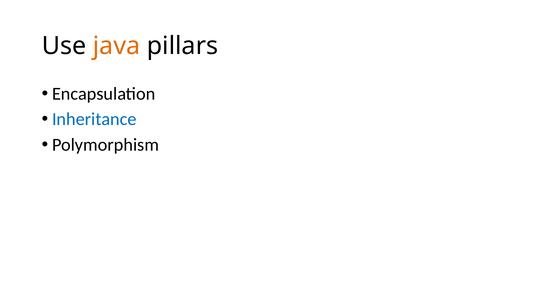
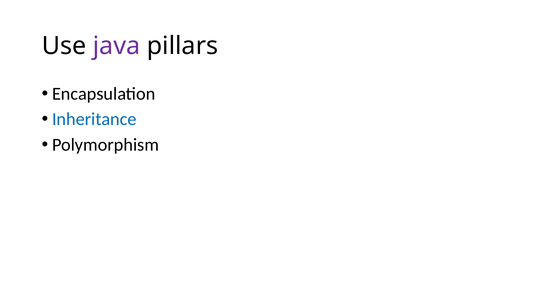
java colour: orange -> purple
